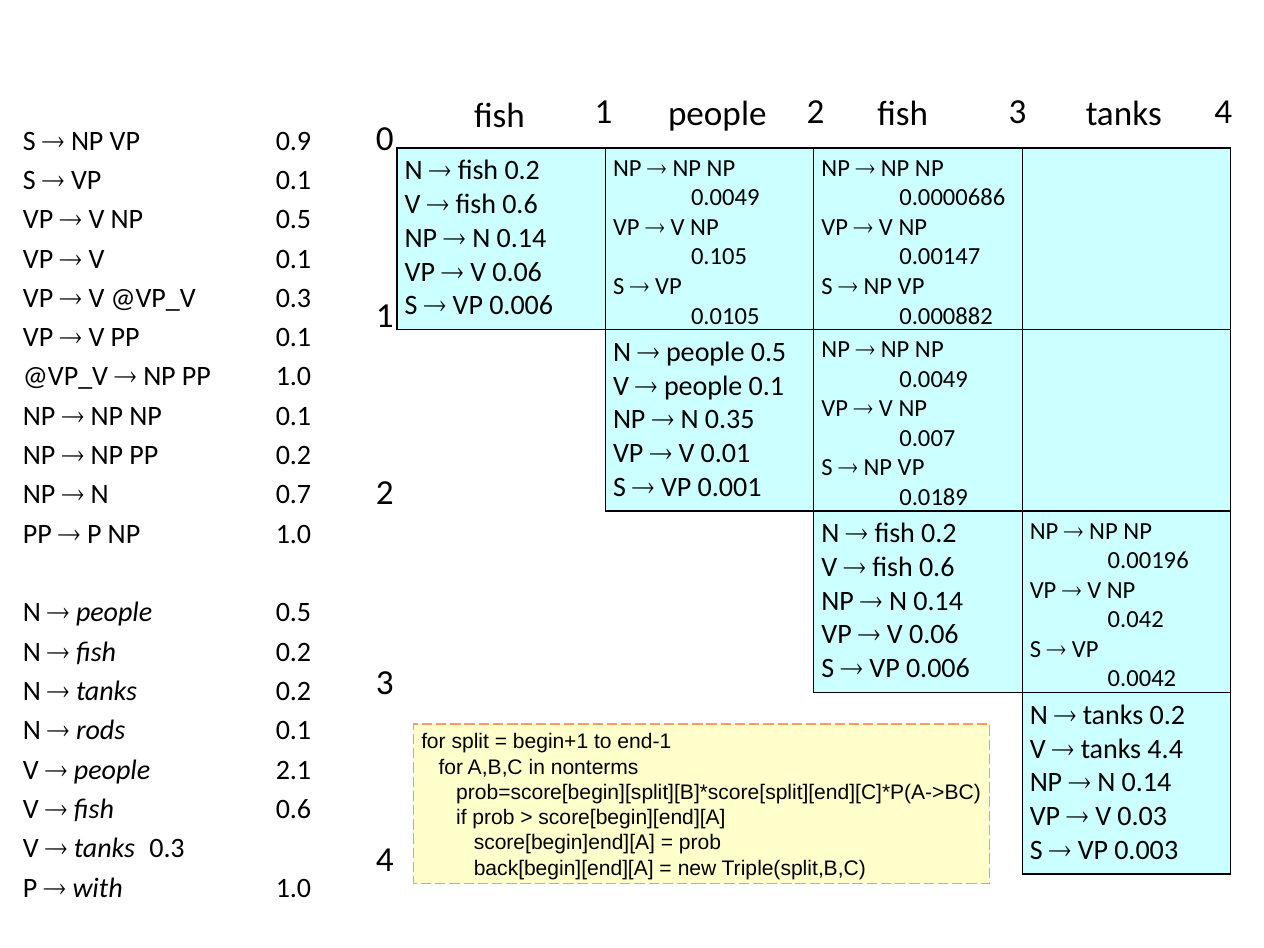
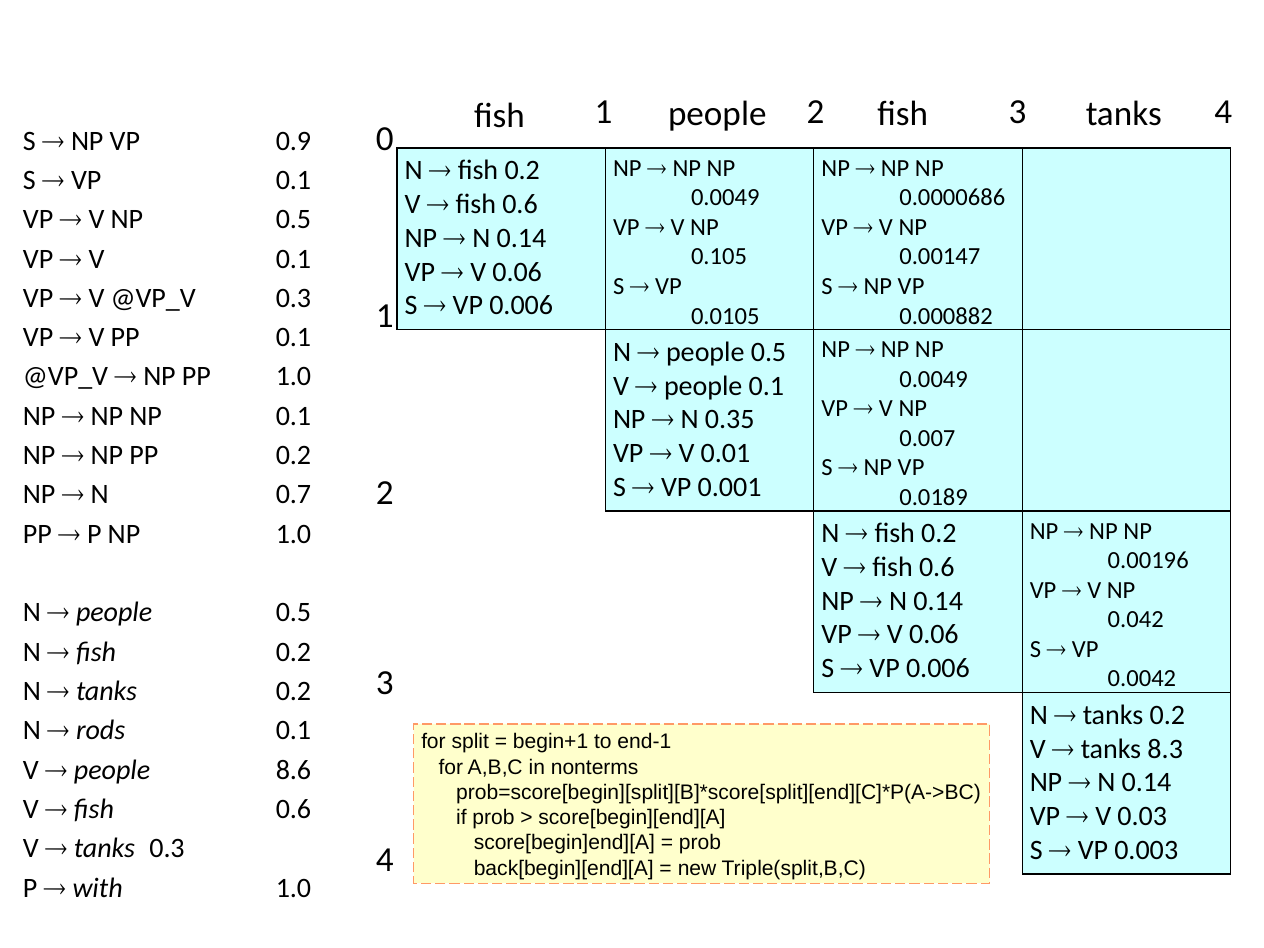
4.4: 4.4 -> 8.3
2.1: 2.1 -> 8.6
